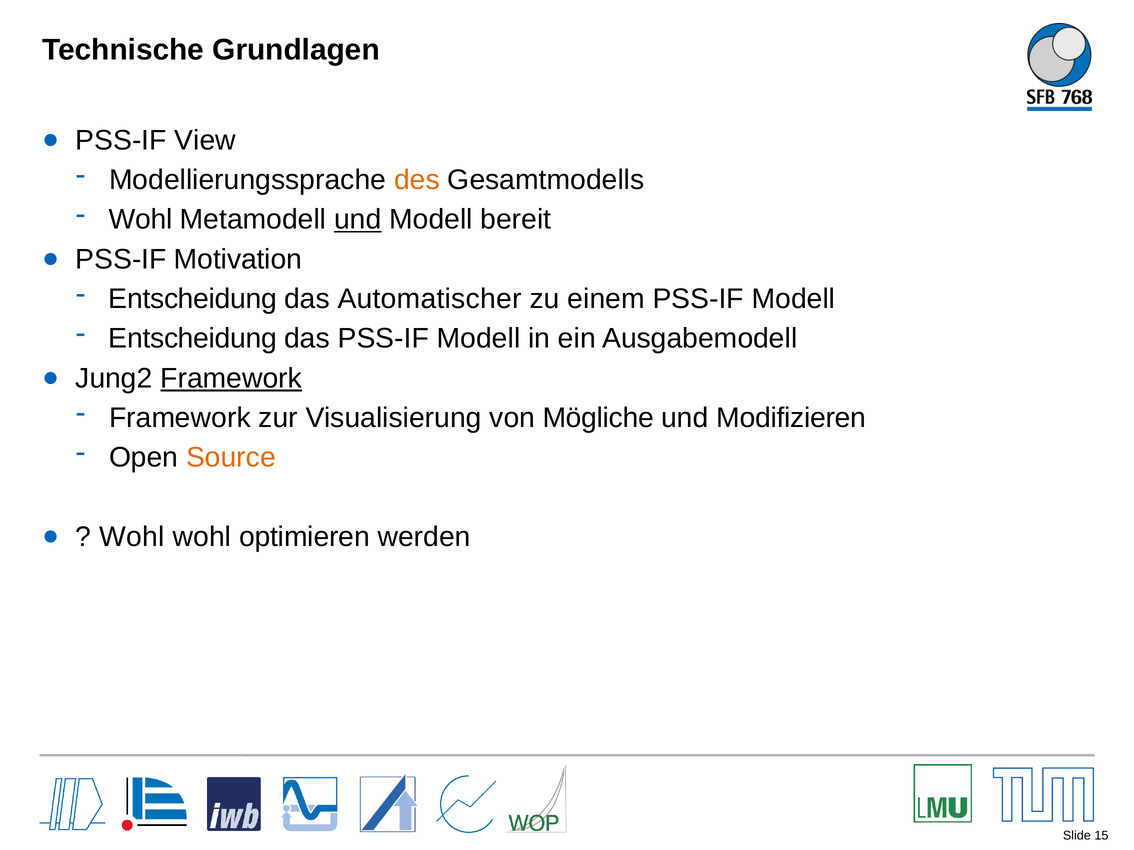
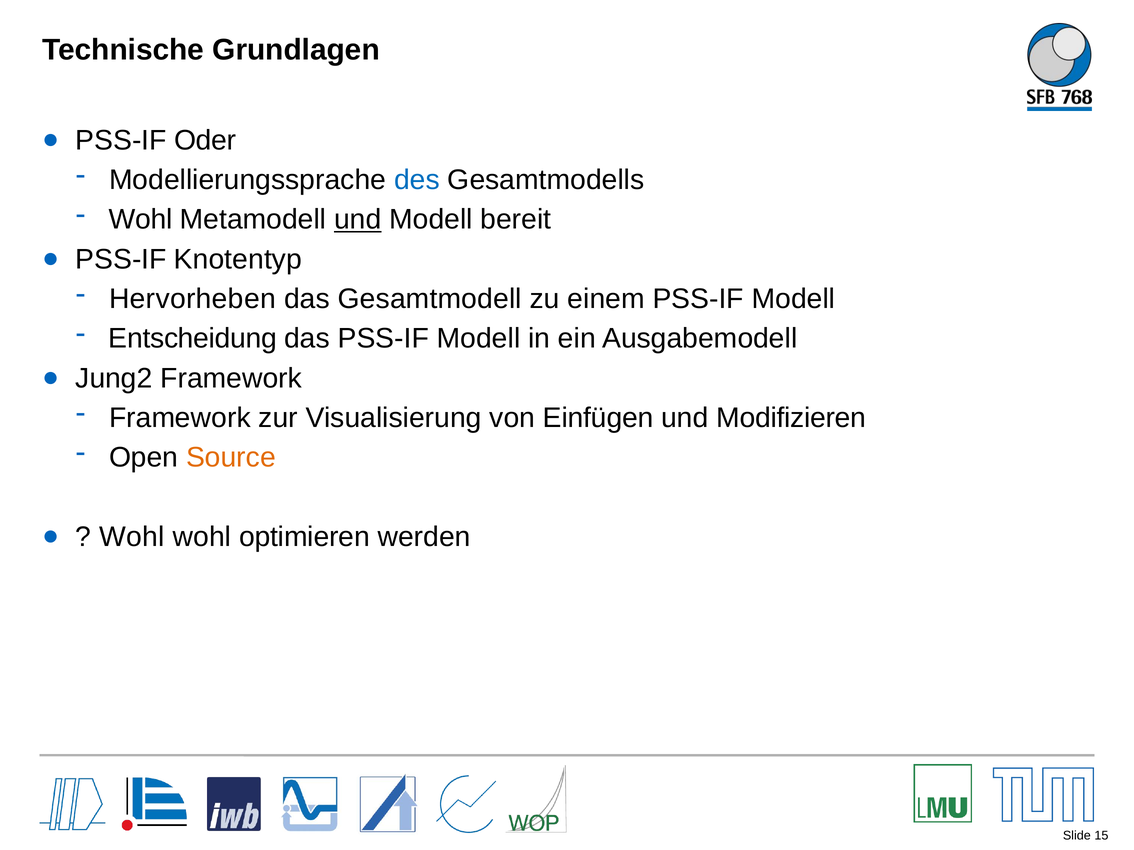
View: View -> Oder
des colour: orange -> blue
Motivation: Motivation -> Knotentyp
Entscheidung at (193, 299): Entscheidung -> Hervorheben
Automatischer: Automatischer -> Gesamtmodell
Framework at (231, 378) underline: present -> none
Mögliche: Mögliche -> Einfügen
